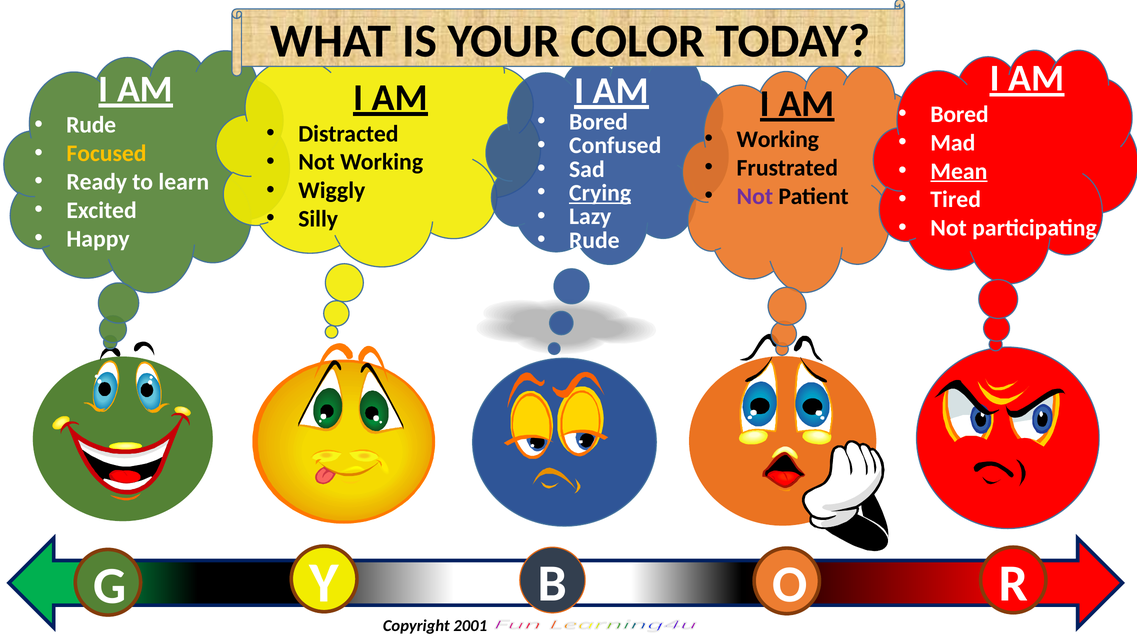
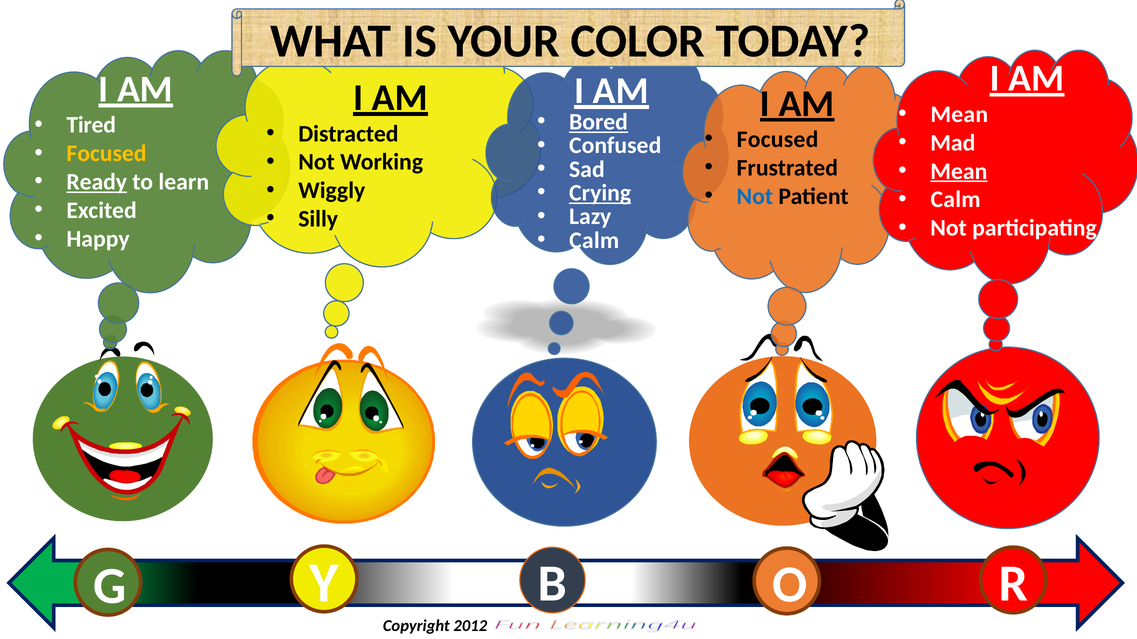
Bored at (959, 115): Bored -> Mean
Bored at (599, 122) underline: none -> present
Rude at (91, 125): Rude -> Tired
Working at (778, 140): Working -> Focused
Ready underline: none -> present
Not at (755, 196) colour: purple -> blue
Tired at (956, 200): Tired -> Calm
Rude at (594, 240): Rude -> Calm
2001: 2001 -> 2012
